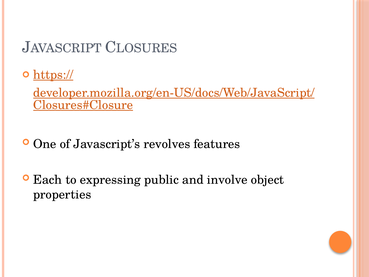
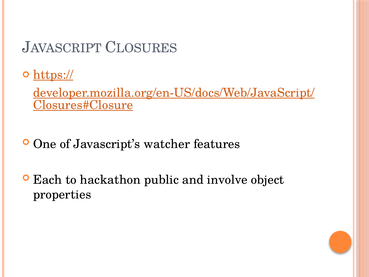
revolves: revolves -> watcher
expressing: expressing -> hackathon
